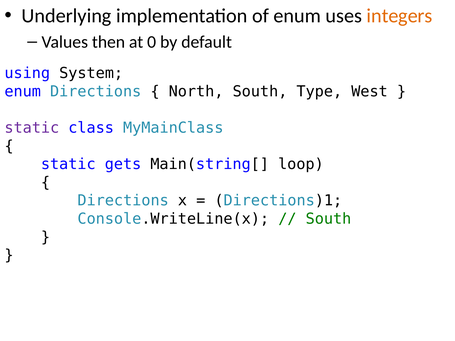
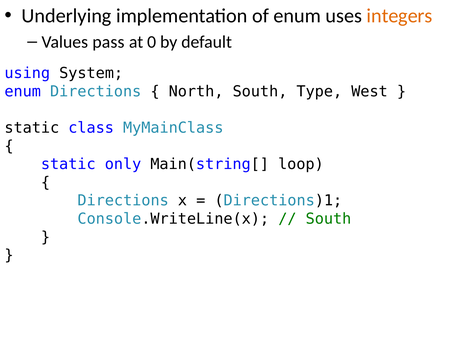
then: then -> pass
static at (32, 128) colour: purple -> black
gets: gets -> only
